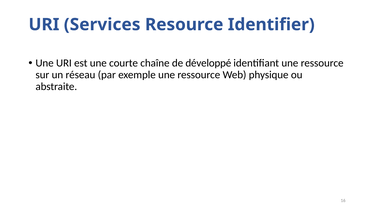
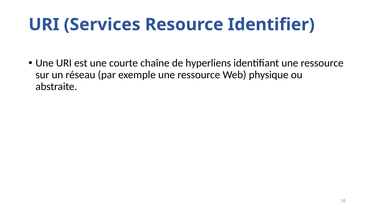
développé: développé -> hyperliens
